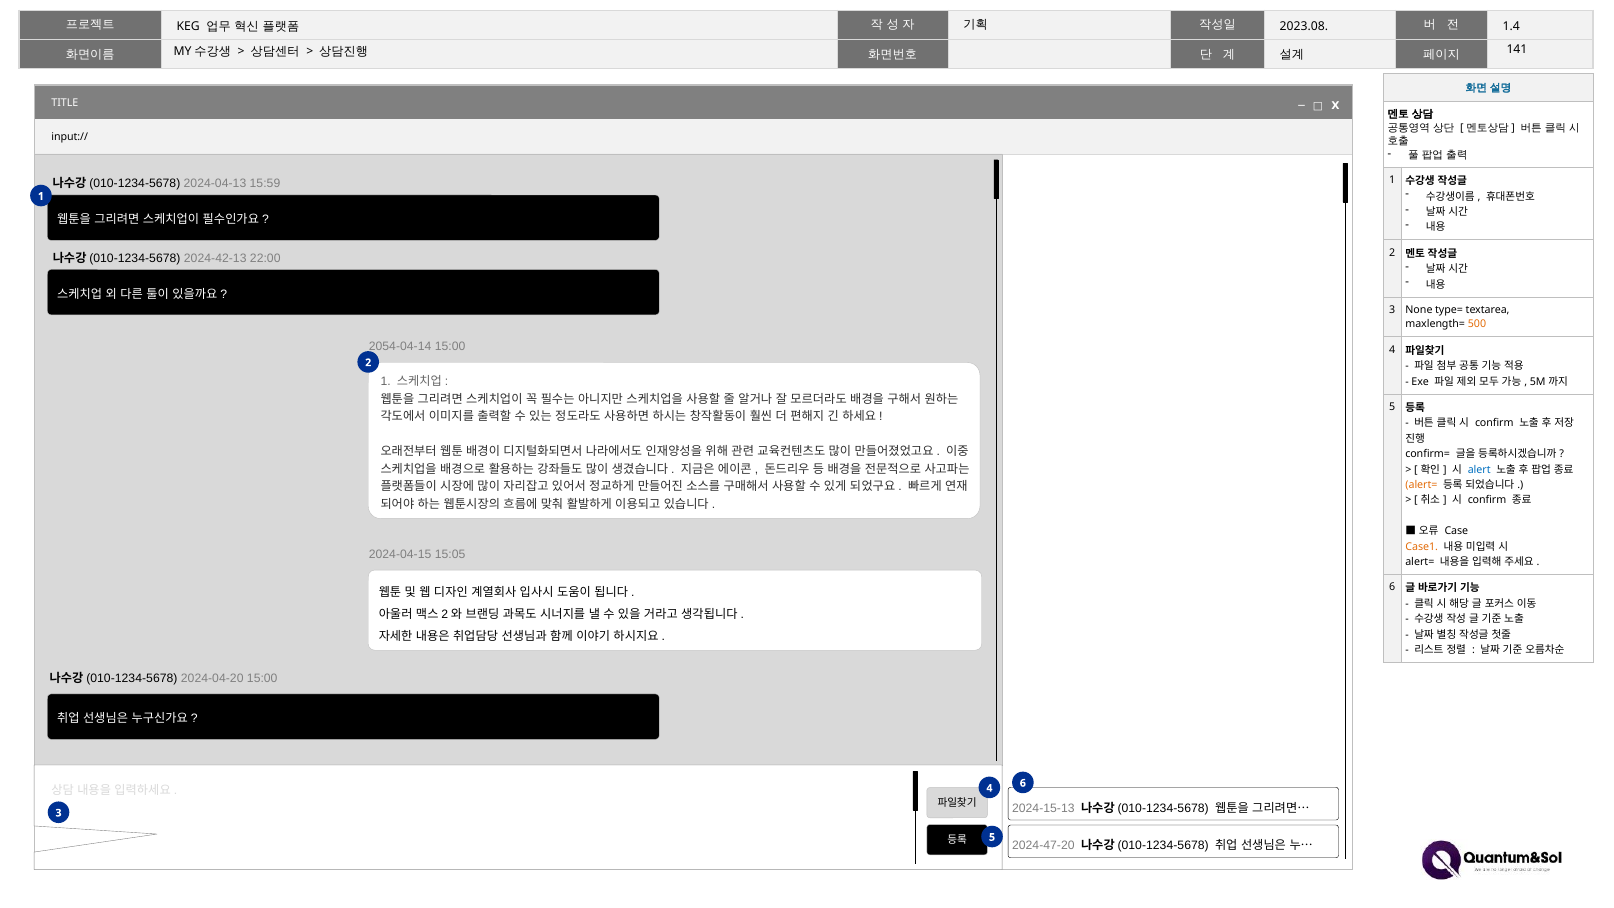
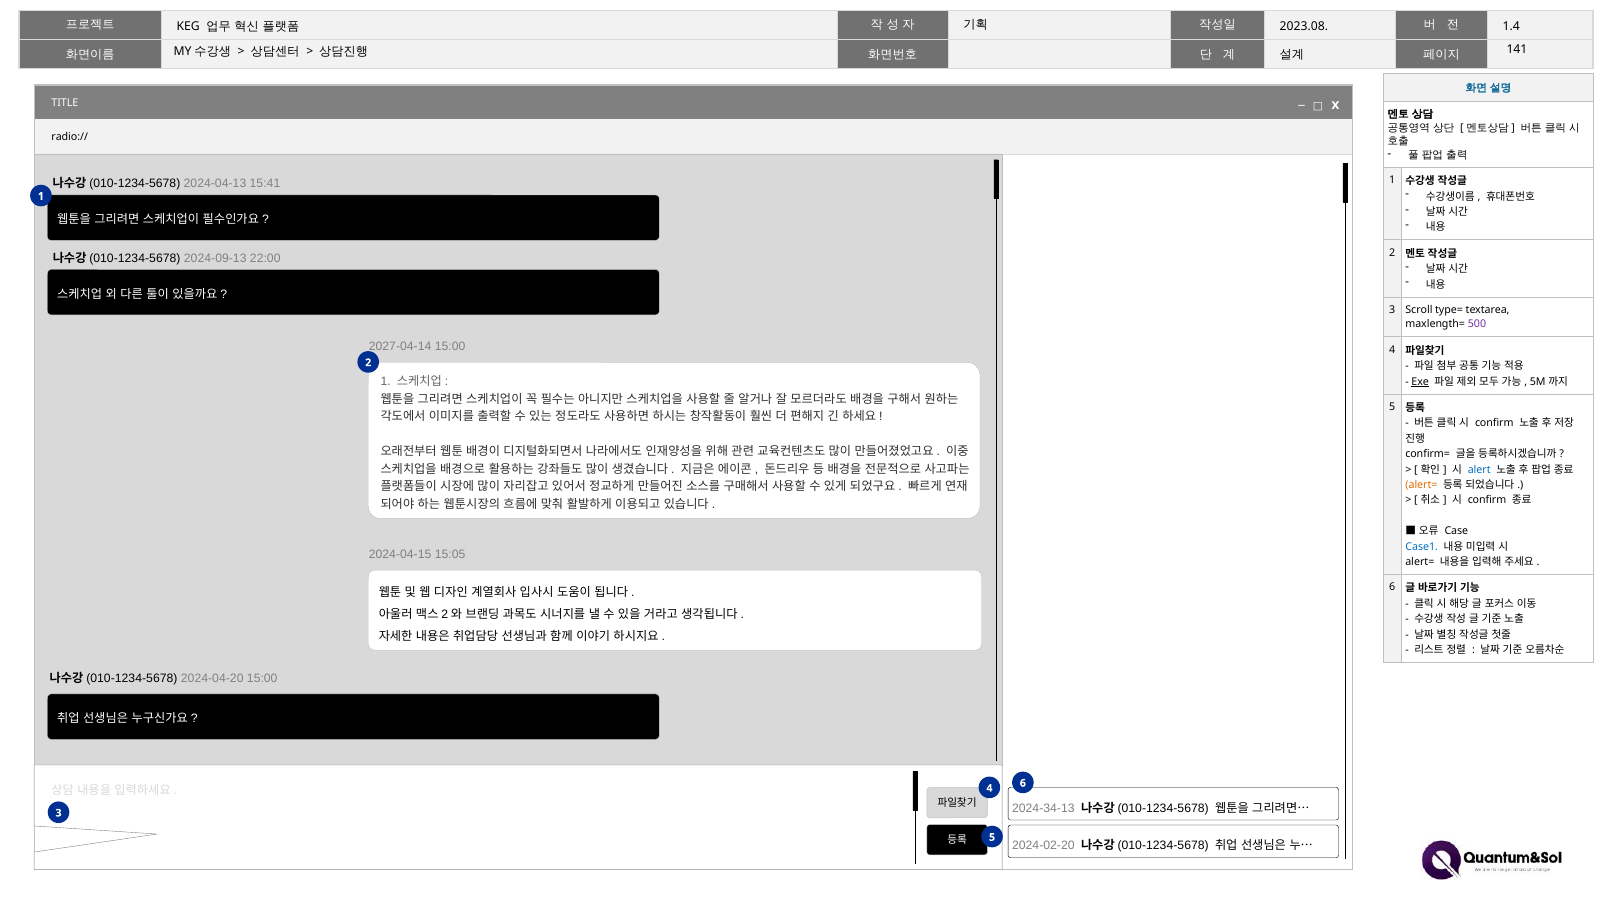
input://: input:// -> radio://
15:59: 15:59 -> 15:41
2024-42-13: 2024-42-13 -> 2024-09-13
None: None -> Scroll
500 colour: orange -> purple
2054-04-14: 2054-04-14 -> 2027-04-14
Exe underline: none -> present
Case1 colour: orange -> blue
2024-15-13: 2024-15-13 -> 2024-34-13
2024-47-20: 2024-47-20 -> 2024-02-20
